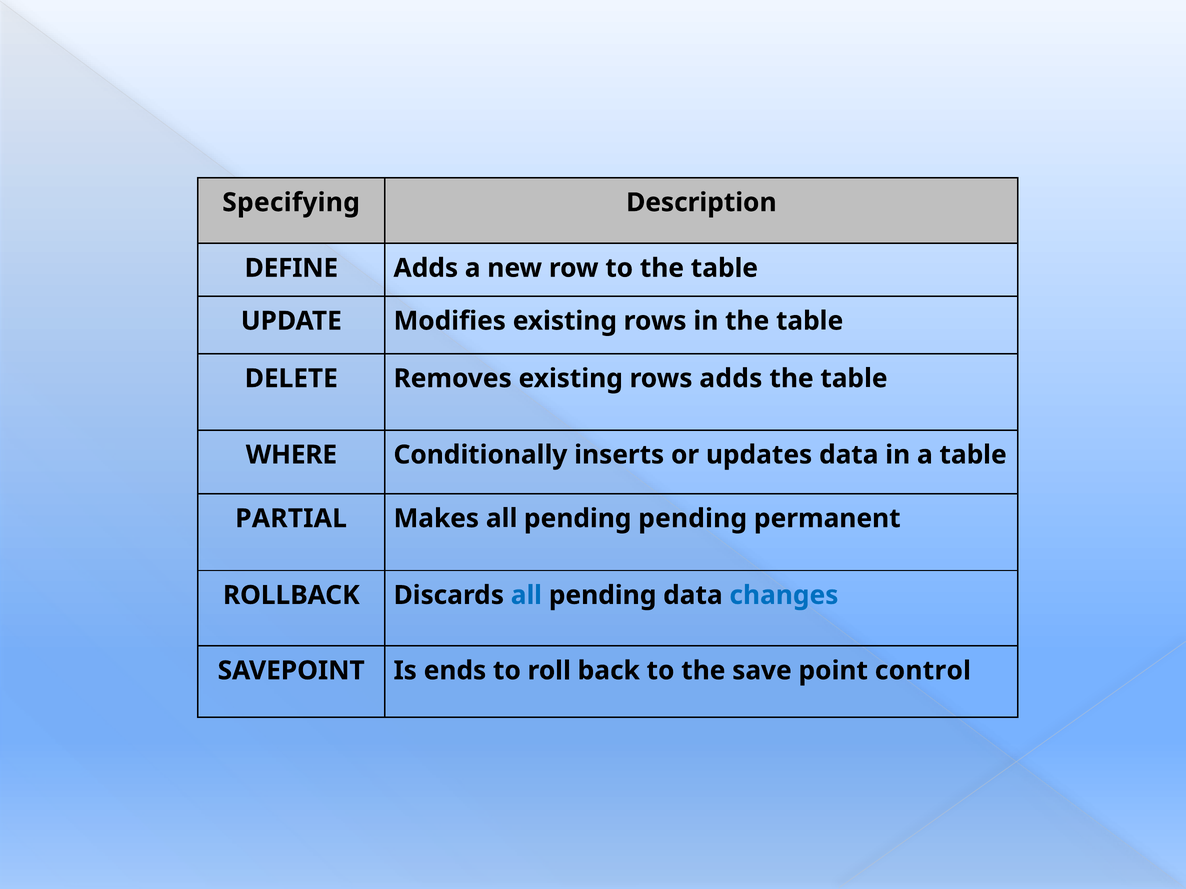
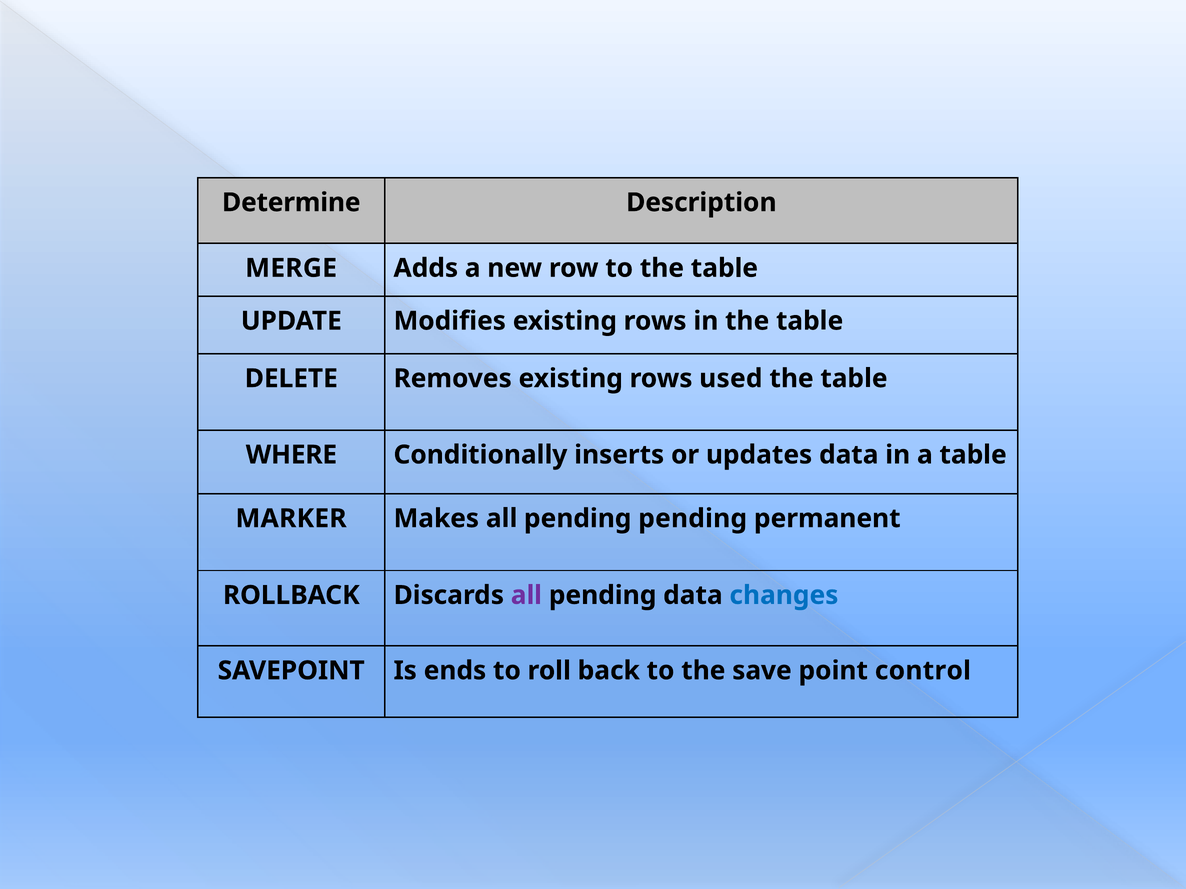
Specifying: Specifying -> Determine
DEFINE: DEFINE -> MERGE
rows adds: adds -> used
PARTIAL: PARTIAL -> MARKER
all at (526, 596) colour: blue -> purple
